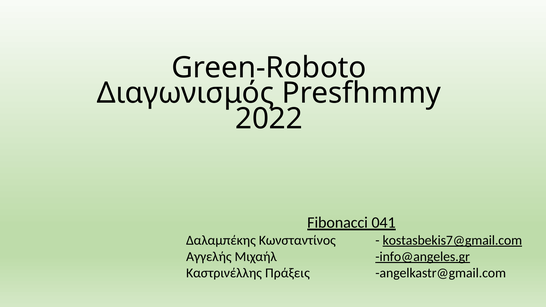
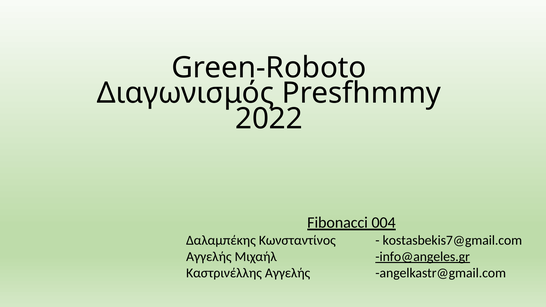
041: 041 -> 004
kostasbekis7@gmail.com underline: present -> none
Καστρινέλλης Πράξεις: Πράξεις -> Αγγελής
